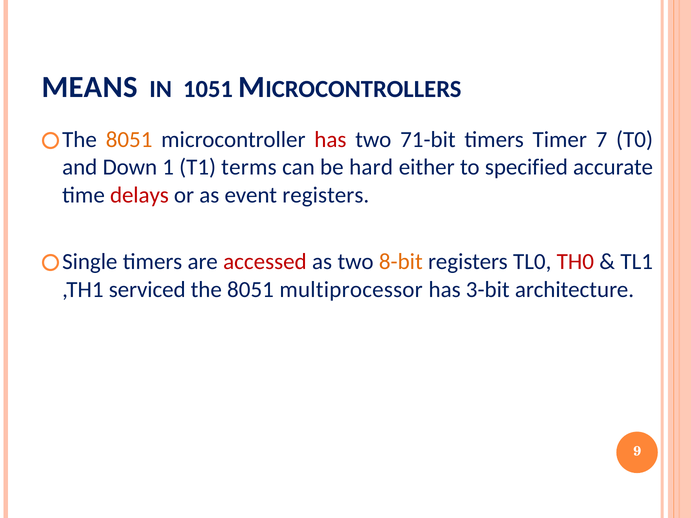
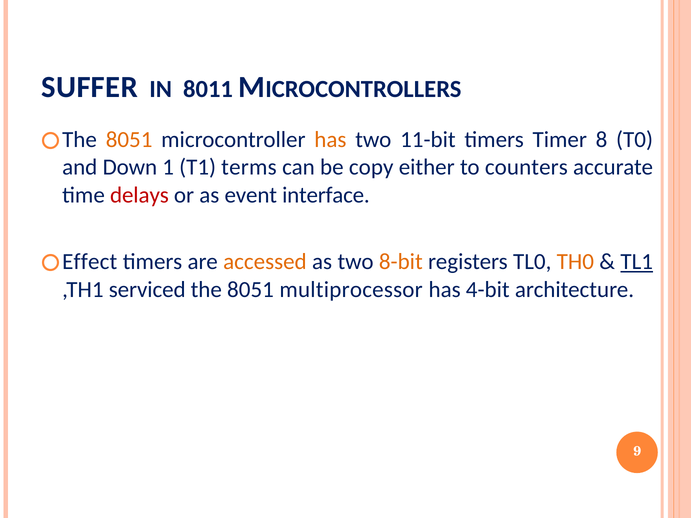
MEANS: MEANS -> SUFFER
1051: 1051 -> 8011
has at (330, 140) colour: red -> orange
71-bit: 71-bit -> 11-bit
7: 7 -> 8
hard: hard -> copy
specified: specified -> counters
event registers: registers -> interface
Single: Single -> Effect
accessed colour: red -> orange
TH0 colour: red -> orange
TL1 underline: none -> present
3-bit: 3-bit -> 4-bit
